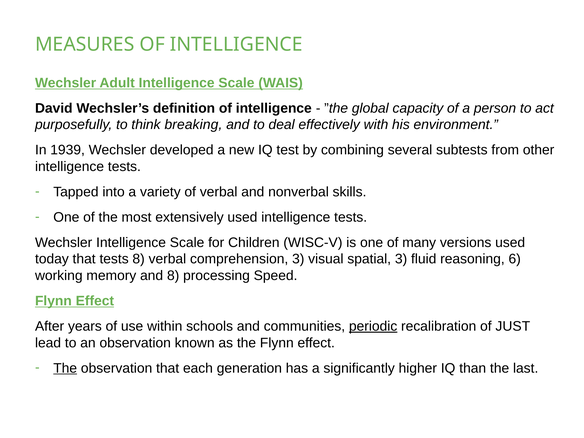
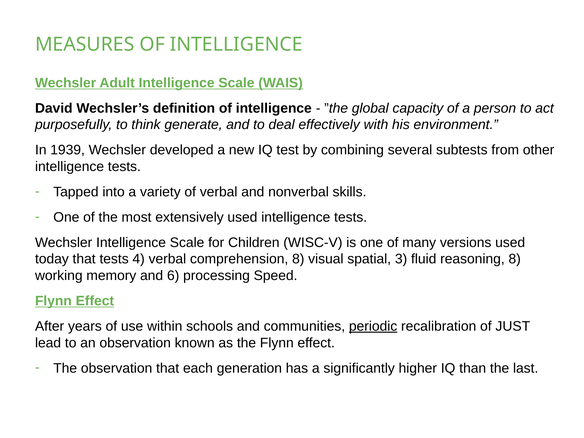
breaking: breaking -> generate
tests 8: 8 -> 4
comprehension 3: 3 -> 8
reasoning 6: 6 -> 8
and 8: 8 -> 6
The at (65, 368) underline: present -> none
